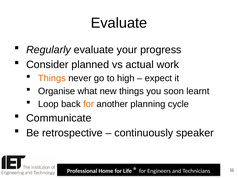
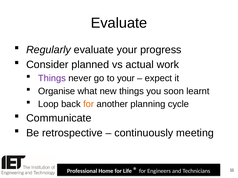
Things at (52, 78) colour: orange -> purple
to high: high -> your
speaker: speaker -> meeting
